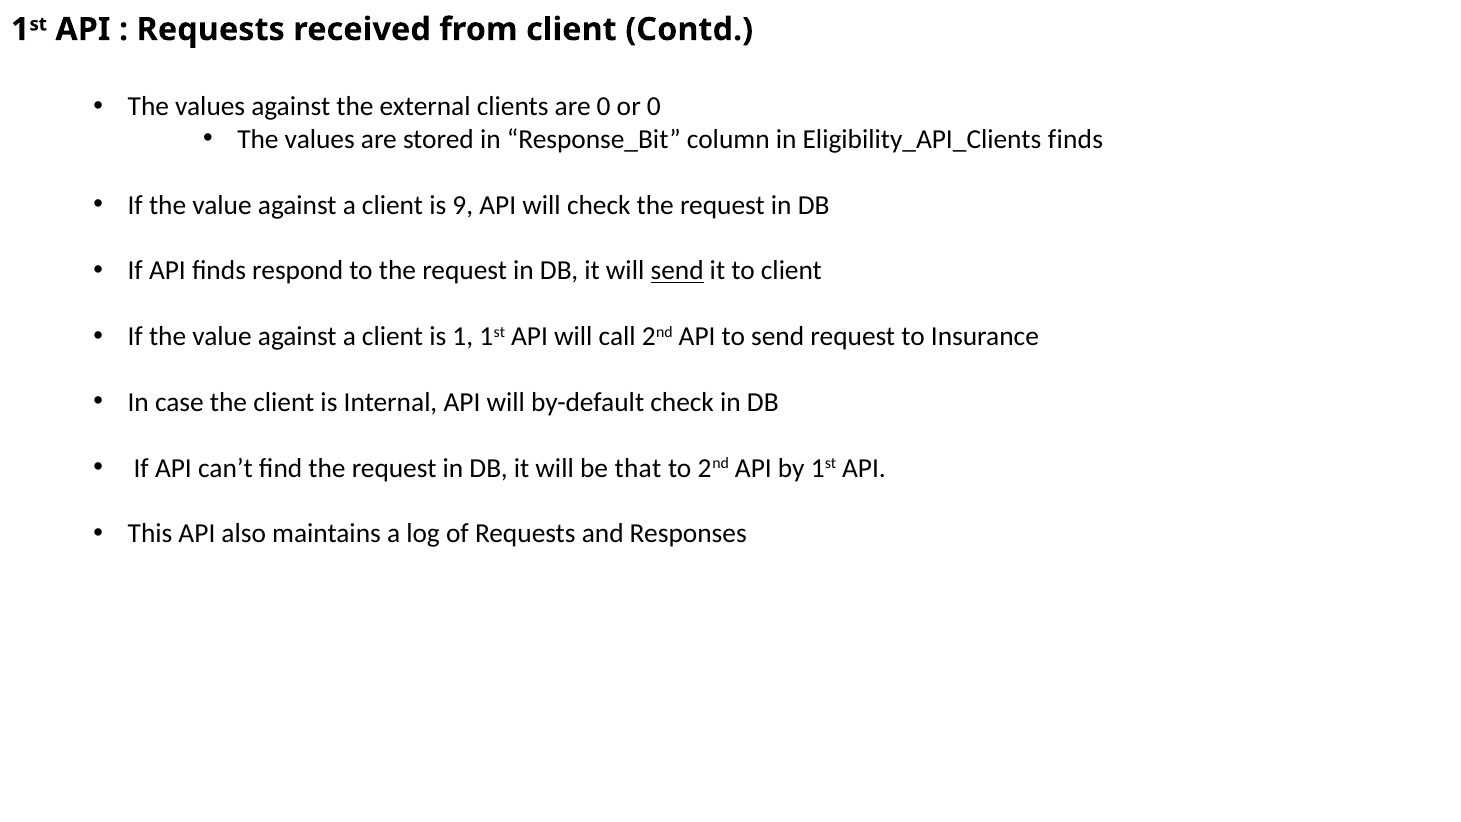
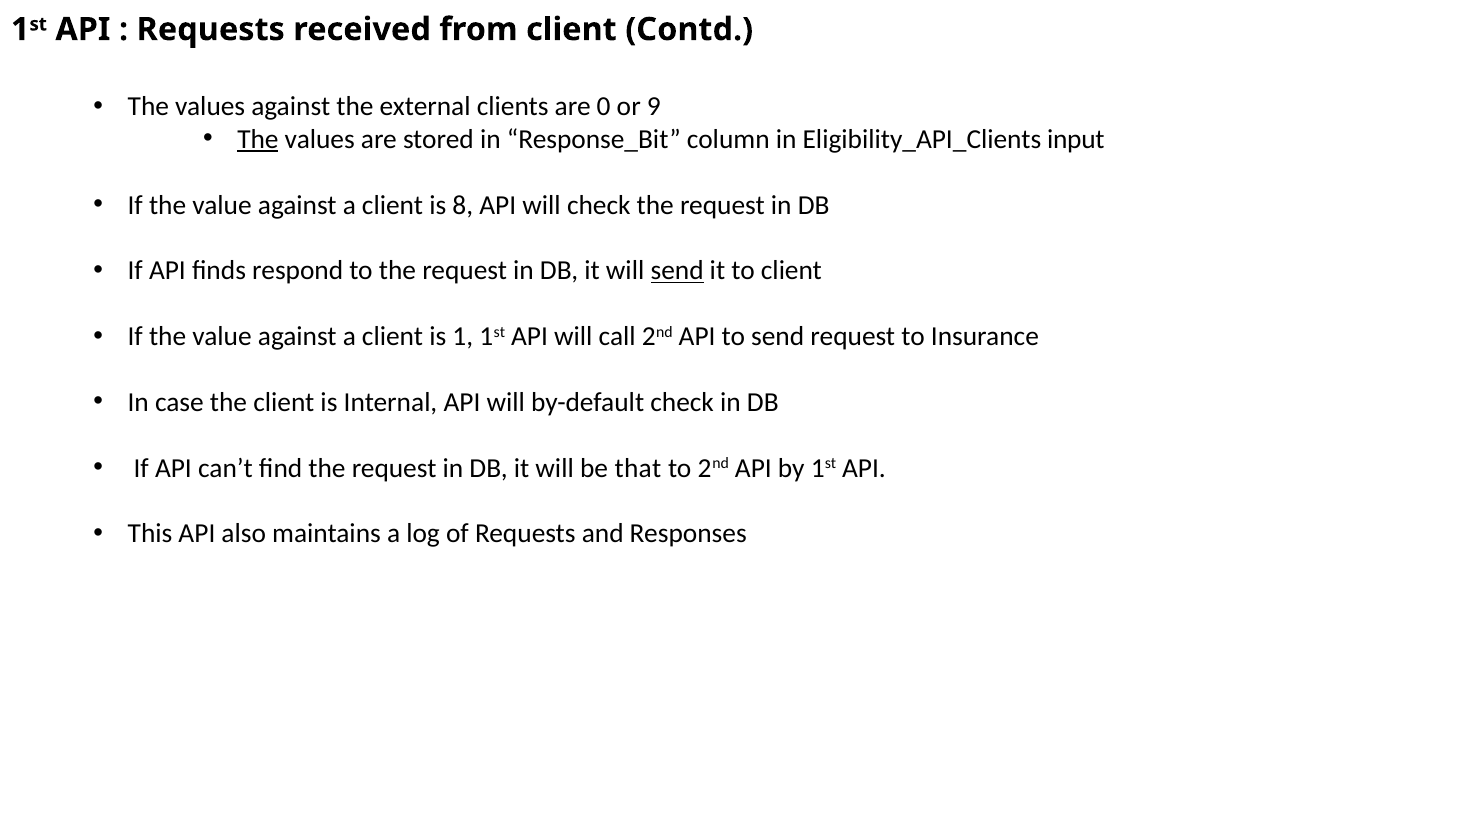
or 0: 0 -> 9
The at (258, 139) underline: none -> present
Eligibility_API_Clients finds: finds -> input
9: 9 -> 8
